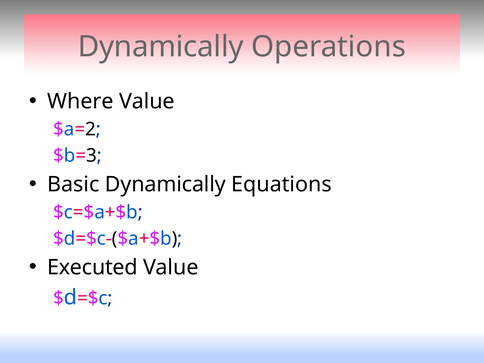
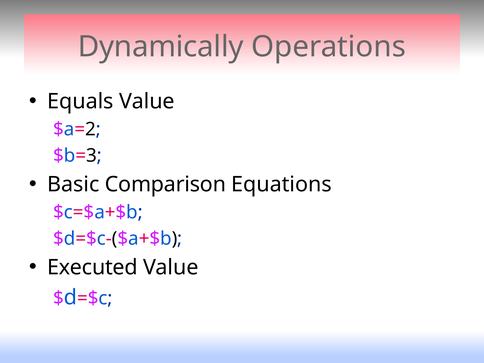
Where: Where -> Equals
Basic Dynamically: Dynamically -> Comparison
